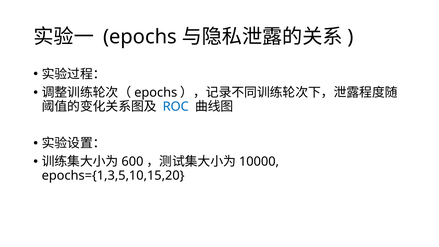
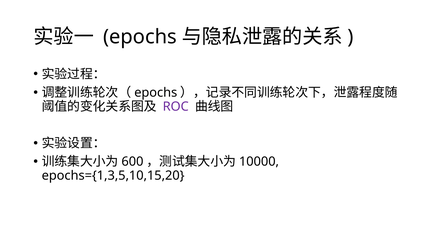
ROC colour: blue -> purple
